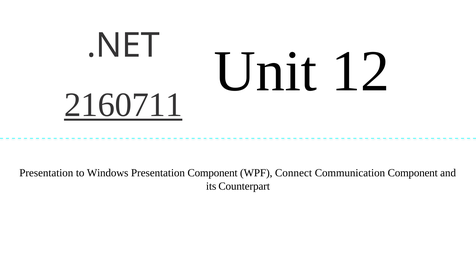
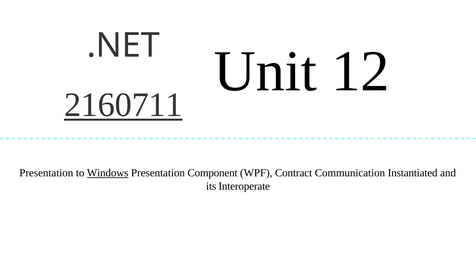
Windows underline: none -> present
Connect: Connect -> Contract
Communication Component: Component -> Instantiated
Counterpart: Counterpart -> Interoperate
